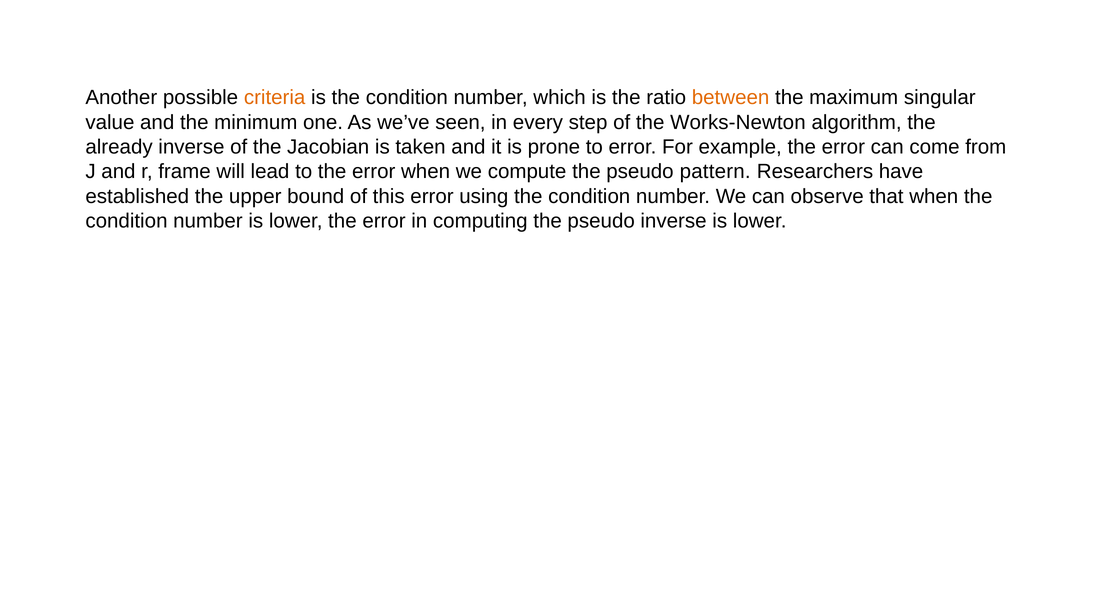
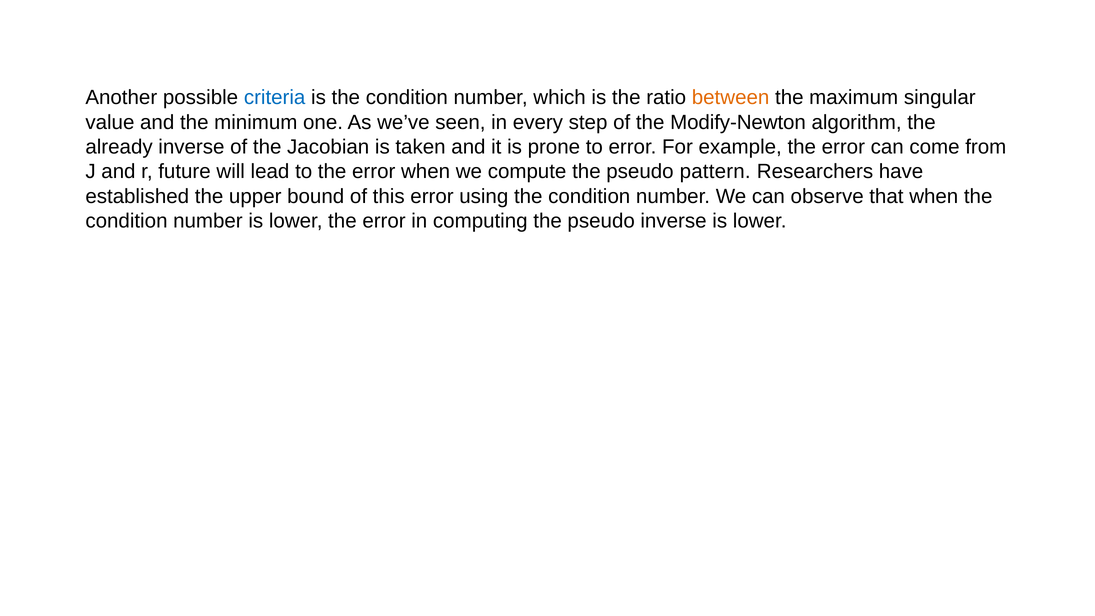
criteria colour: orange -> blue
Works-Newton: Works-Newton -> Modify-Newton
frame: frame -> future
